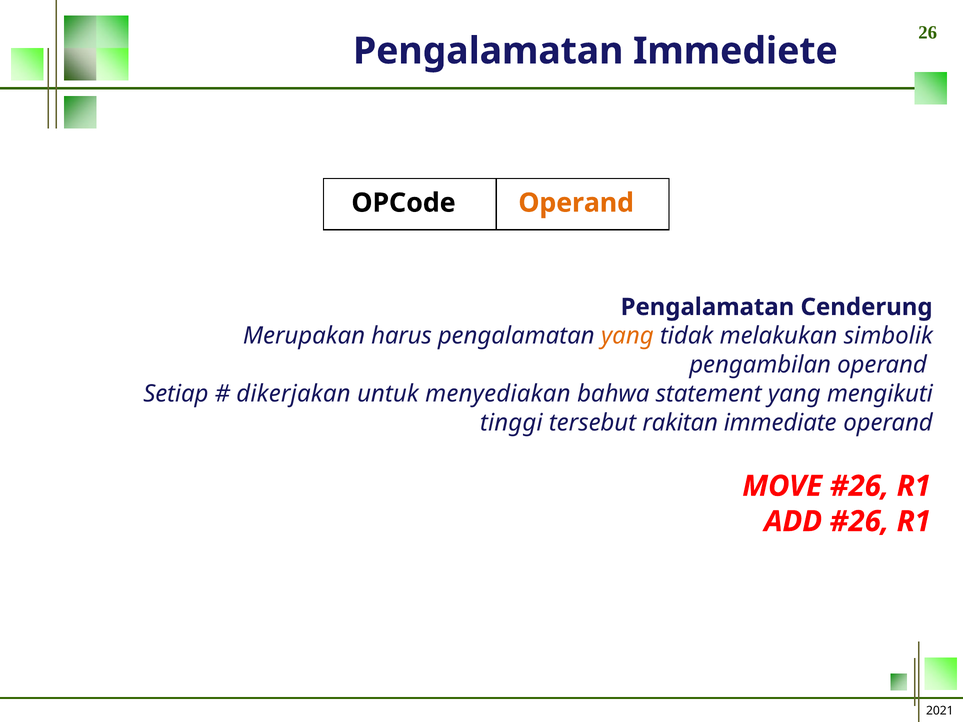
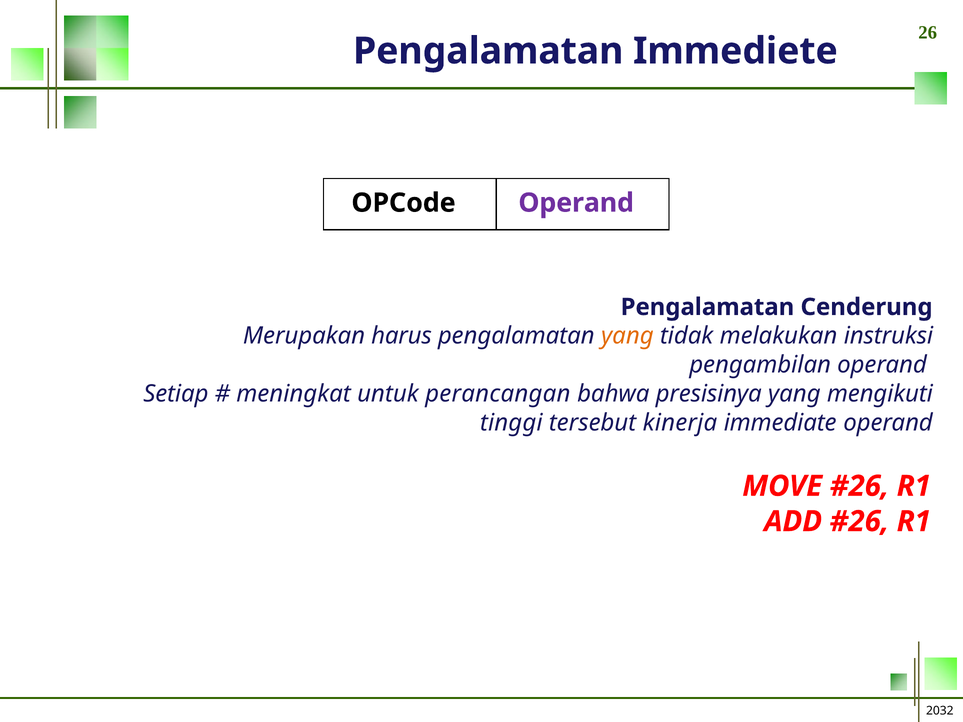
Operand at (576, 203) colour: orange -> purple
simbolik: simbolik -> instruksi
dikerjakan: dikerjakan -> meningkat
menyediakan: menyediakan -> perancangan
statement: statement -> presisinya
rakitan: rakitan -> kinerja
2021: 2021 -> 2032
